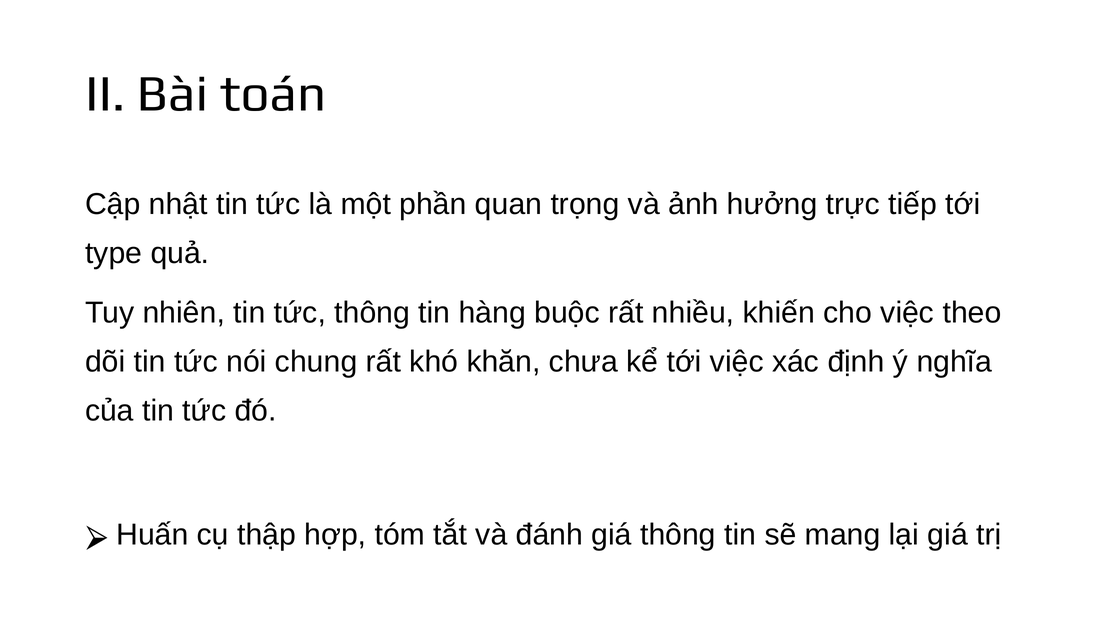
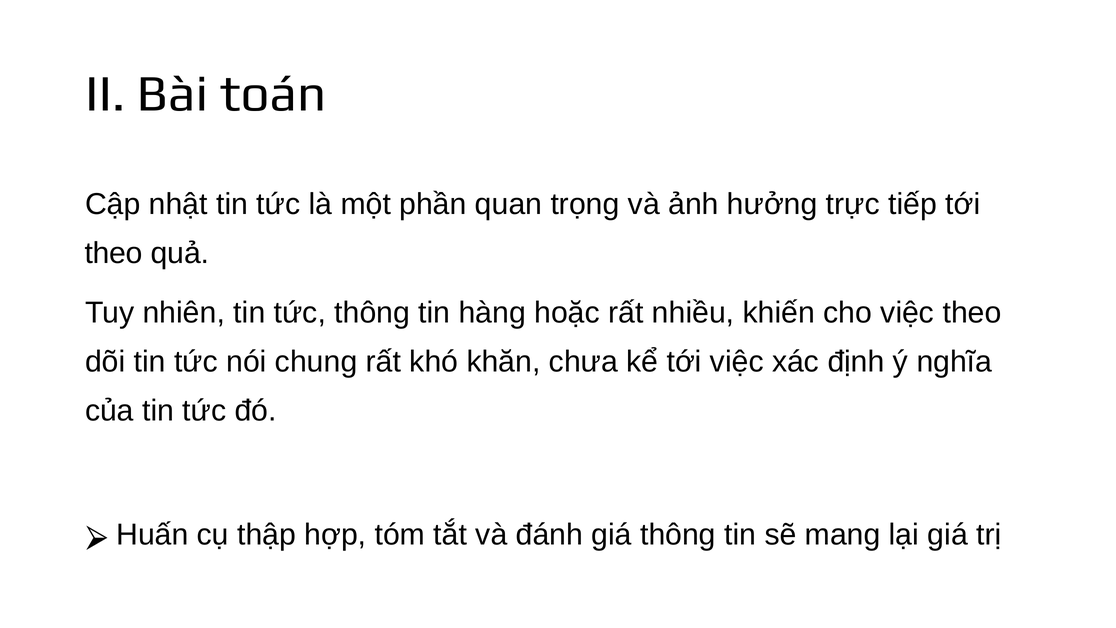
type at (114, 253): type -> theo
buộc: buộc -> hoặc
